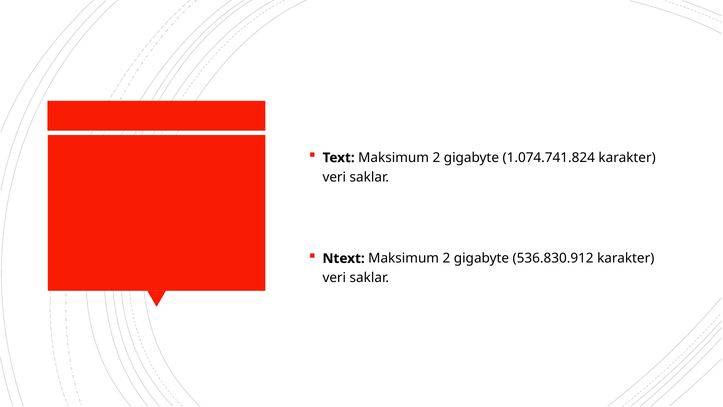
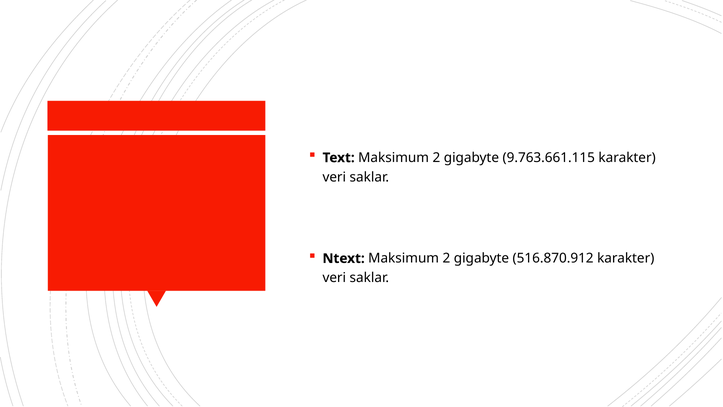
1.074.741.824: 1.074.741.824 -> 9.763.661.115
536.830.912: 536.830.912 -> 516.870.912
